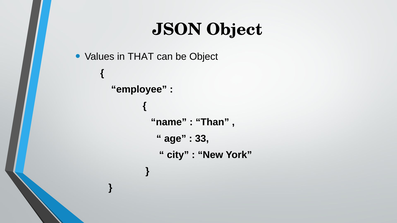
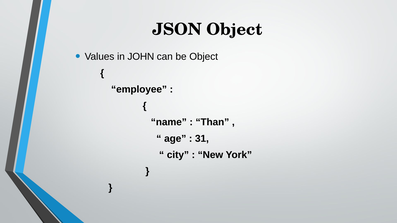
THAT: THAT -> JOHN
33: 33 -> 31
